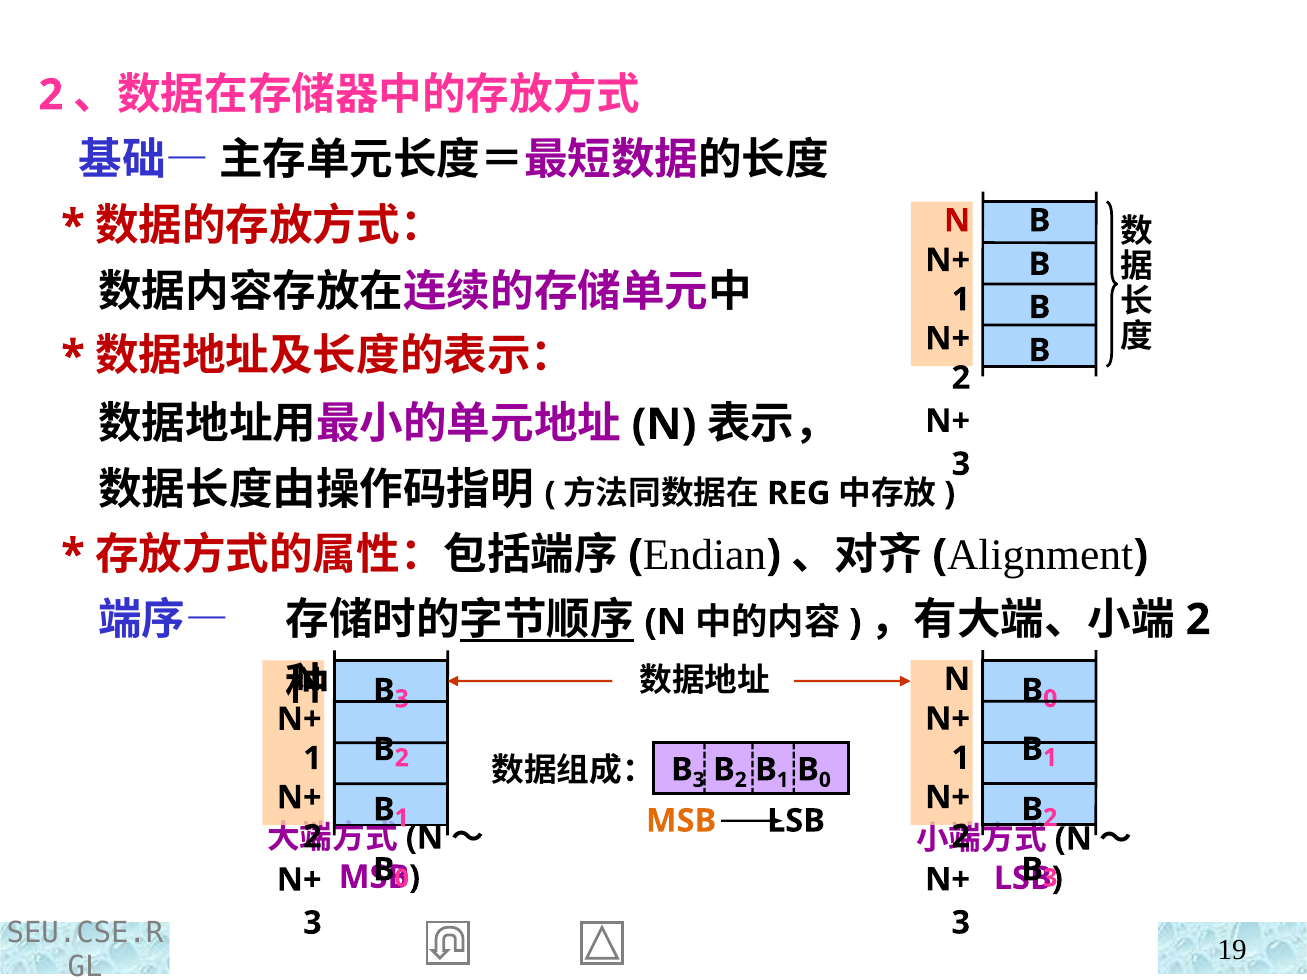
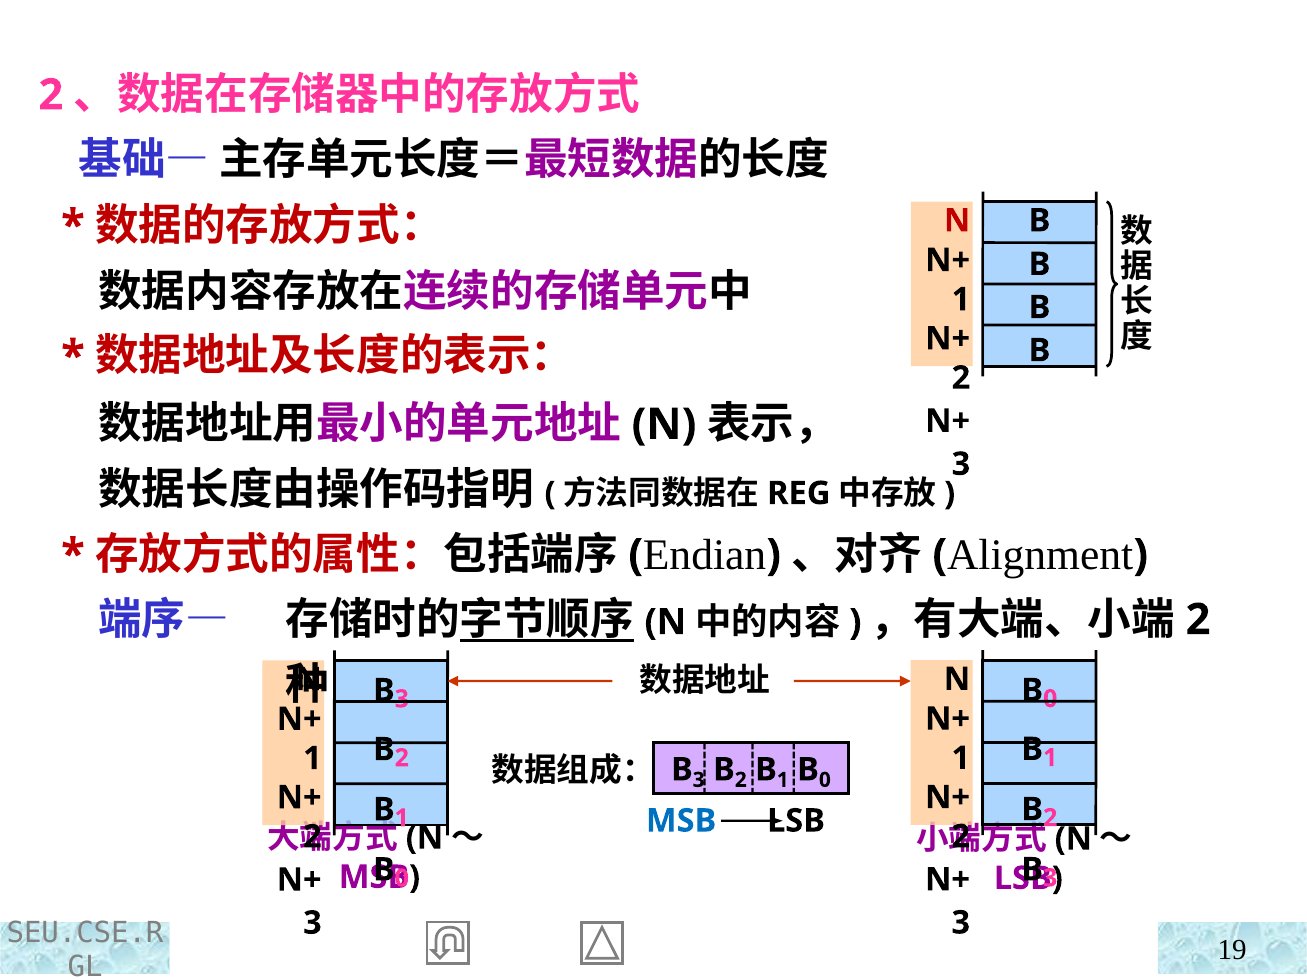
MSB at (681, 821) colour: orange -> blue
